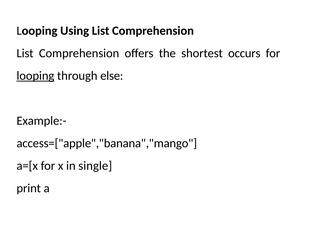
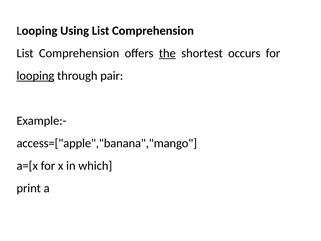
the underline: none -> present
else: else -> pair
single: single -> which
